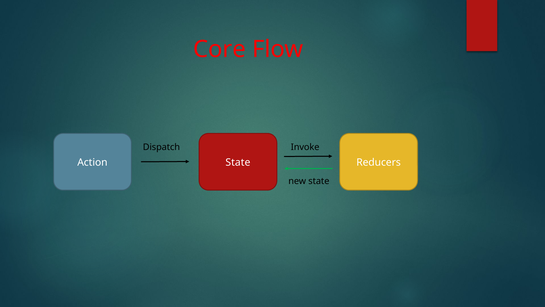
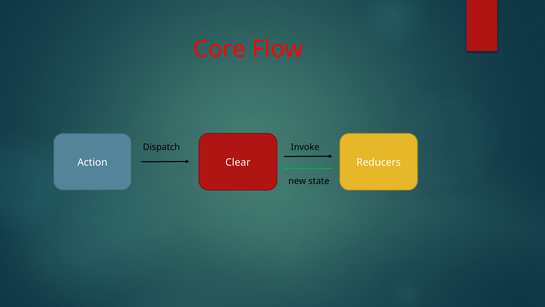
State at (238, 162): State -> Clear
